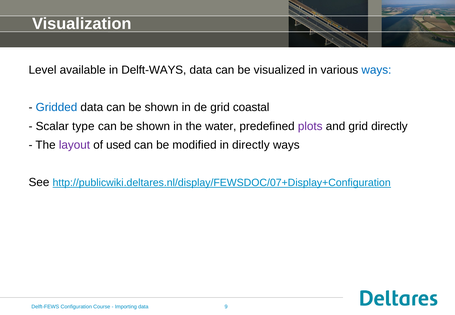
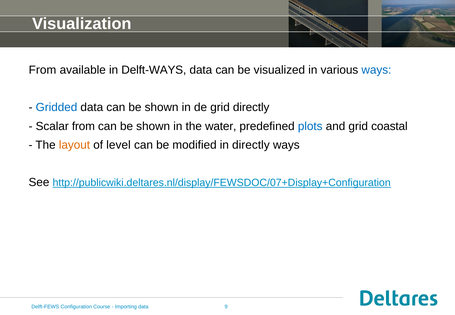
Level at (43, 70): Level -> From
grid coastal: coastal -> directly
Scalar type: type -> from
plots colour: purple -> blue
grid directly: directly -> coastal
layout colour: purple -> orange
used: used -> level
